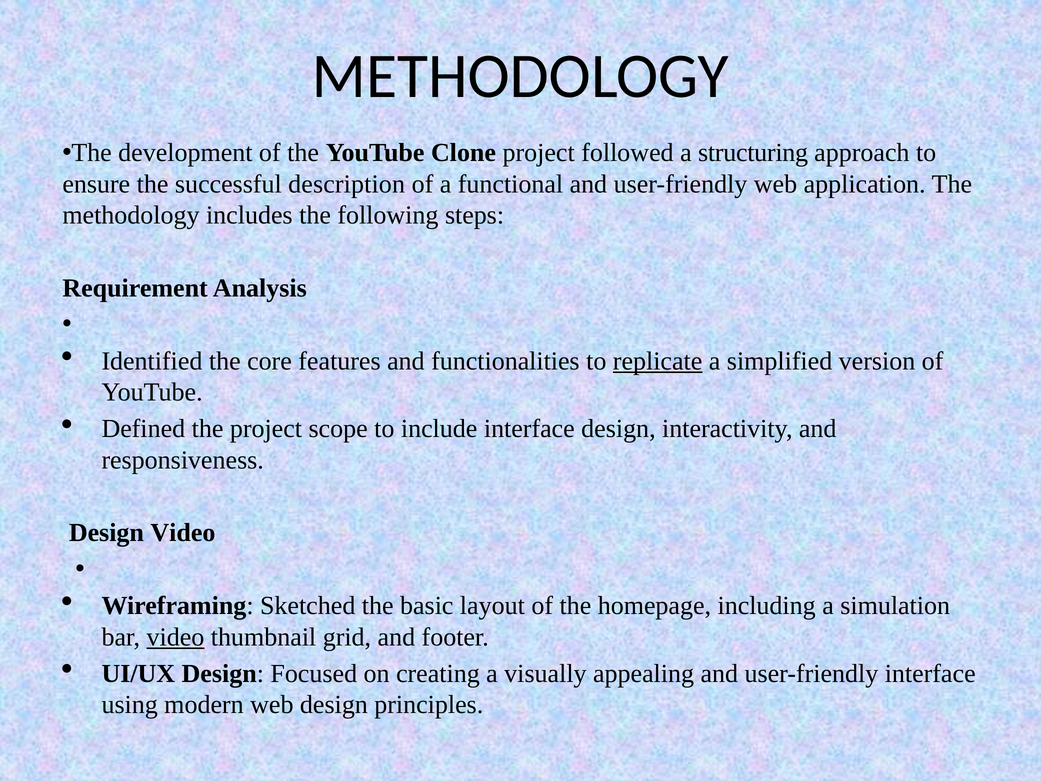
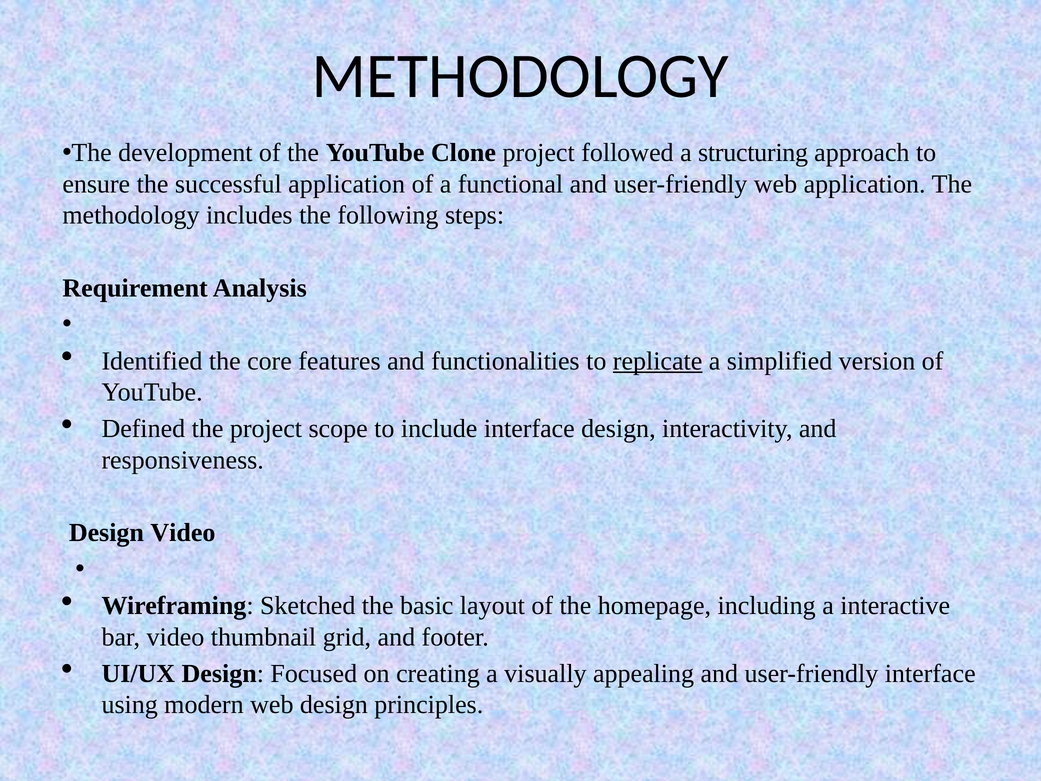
successful description: description -> application
simulation: simulation -> interactive
video at (175, 637) underline: present -> none
